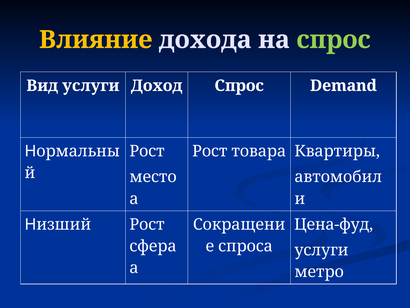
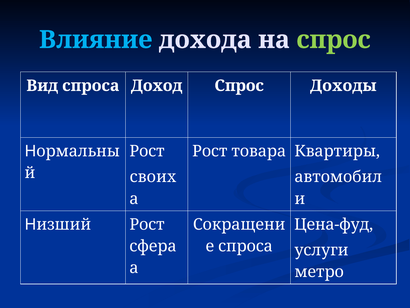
Влияние colour: yellow -> light blue
Вид услуги: услуги -> спроса
Demand: Demand -> Доходы
место: место -> своих
